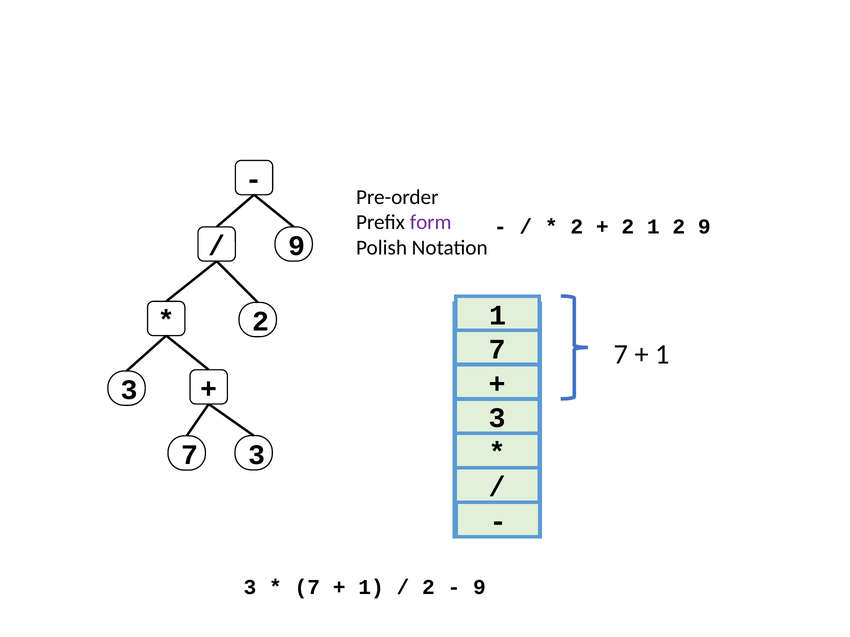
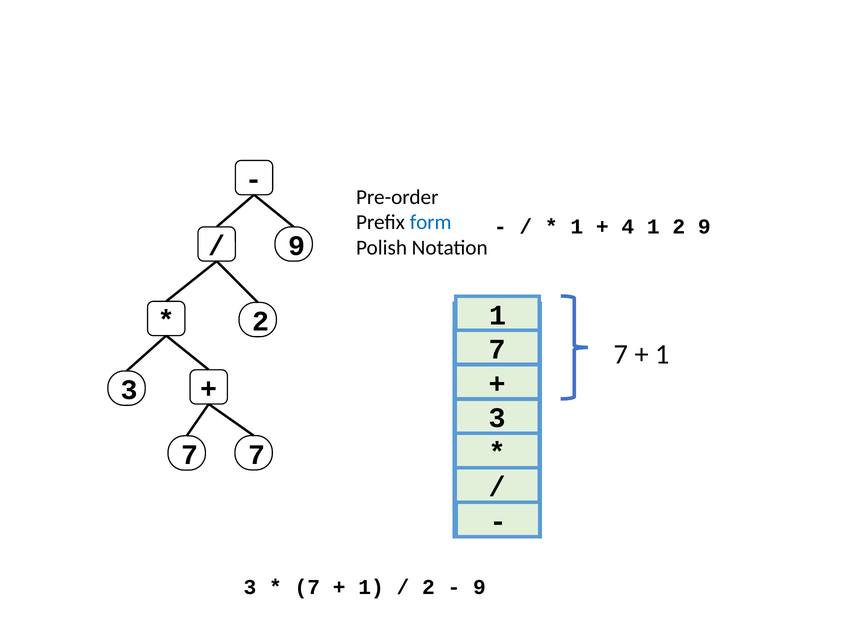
form colour: purple -> blue
2 at (577, 227): 2 -> 1
2 at (628, 227): 2 -> 4
7 3: 3 -> 7
